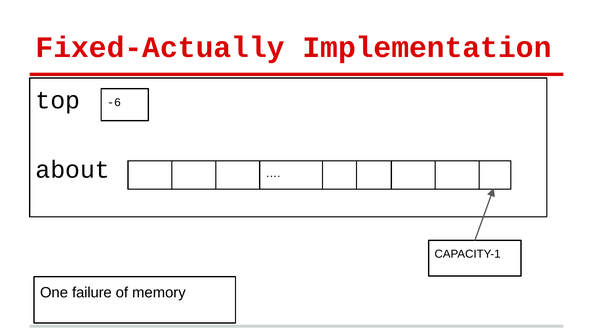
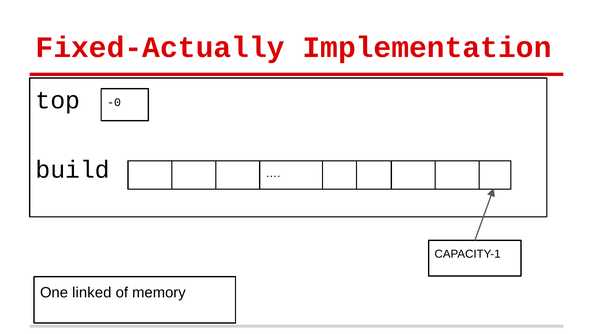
-6: -6 -> -0
about: about -> build
failure: failure -> linked
